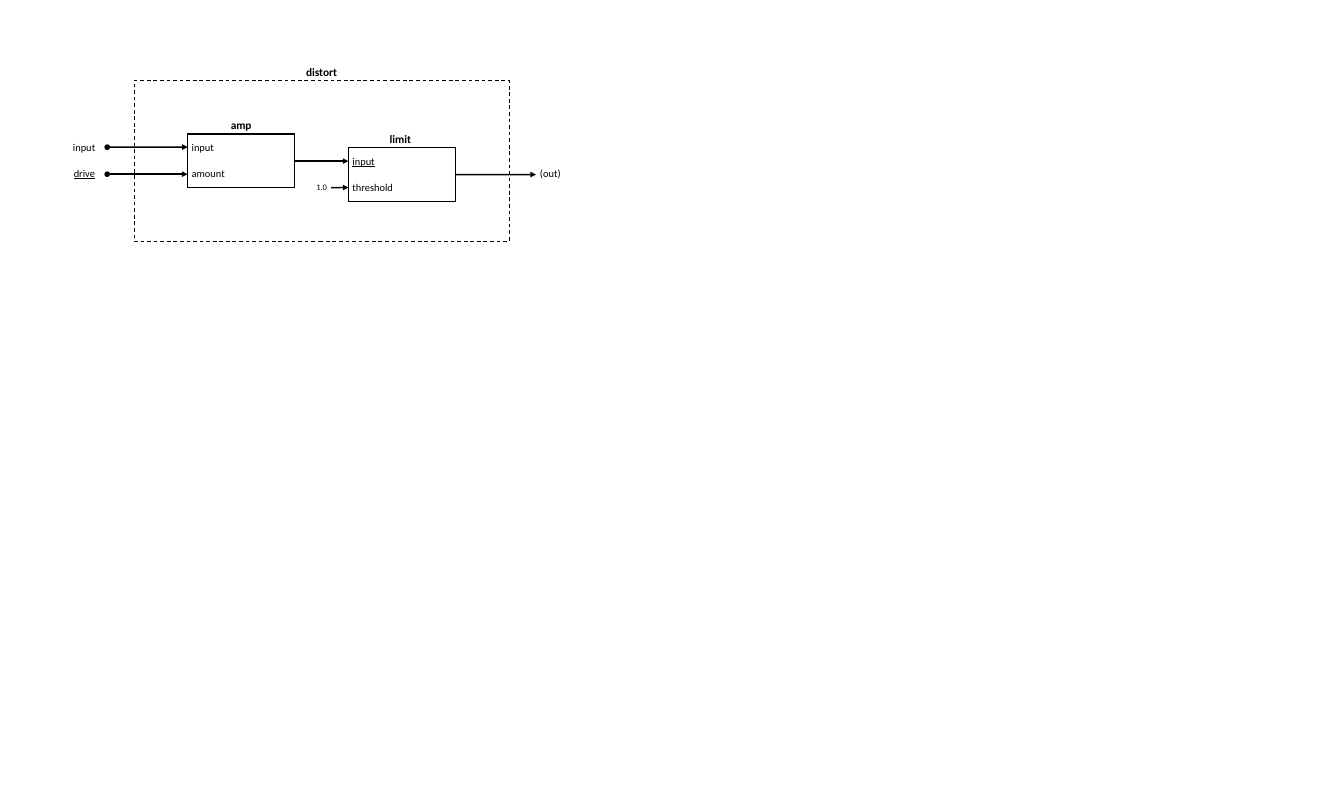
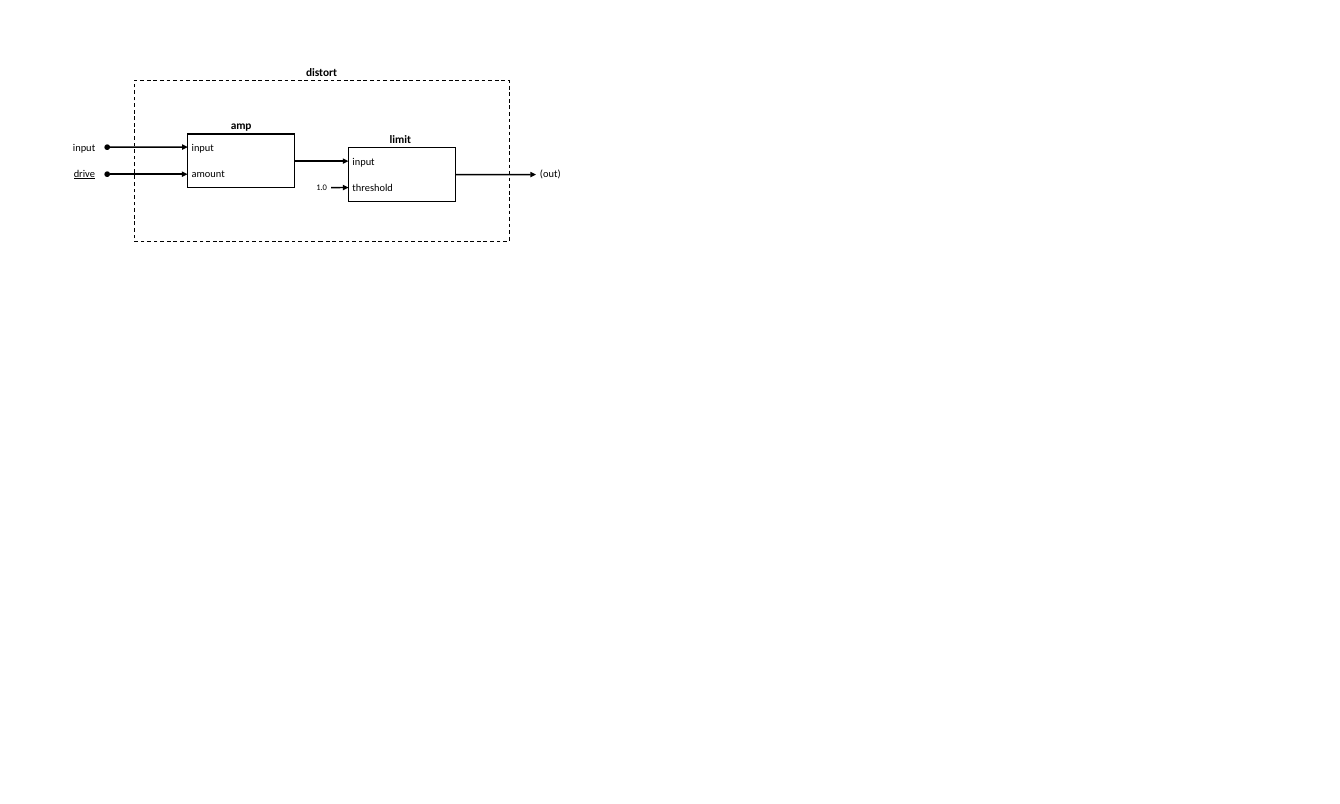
input at (364, 162) underline: present -> none
